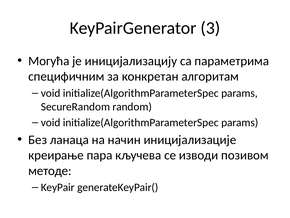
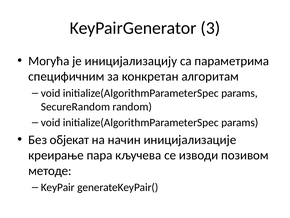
ланаца: ланаца -> објекат
